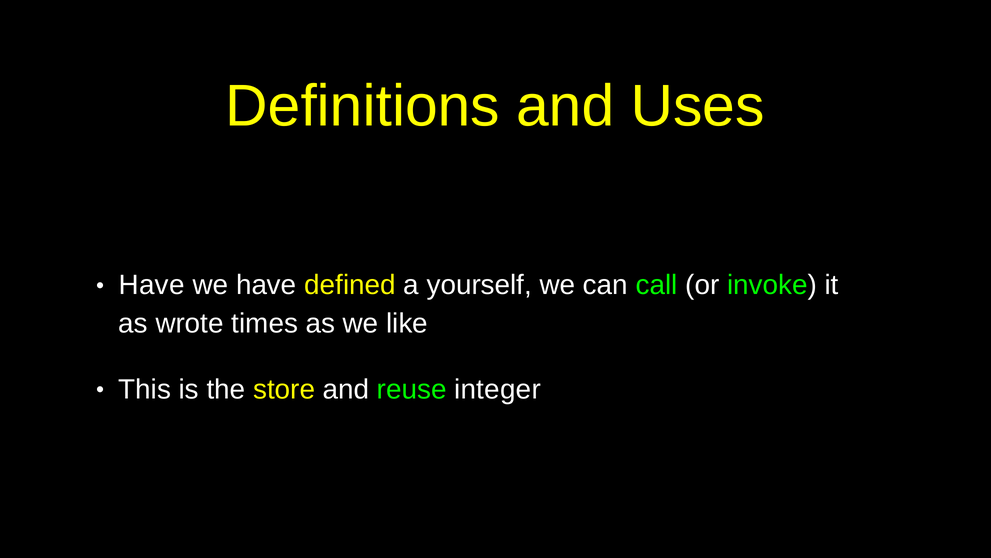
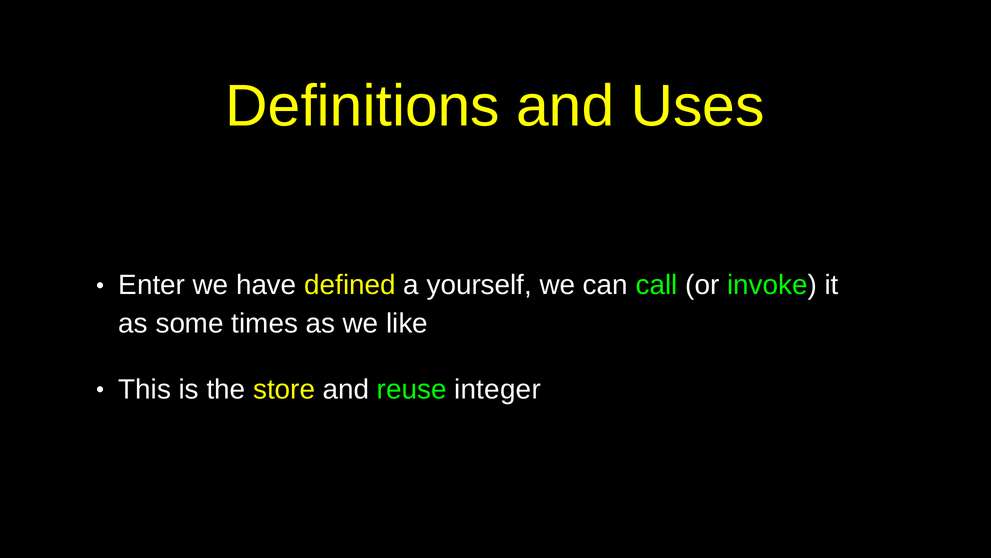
Have at (152, 285): Have -> Enter
wrote: wrote -> some
